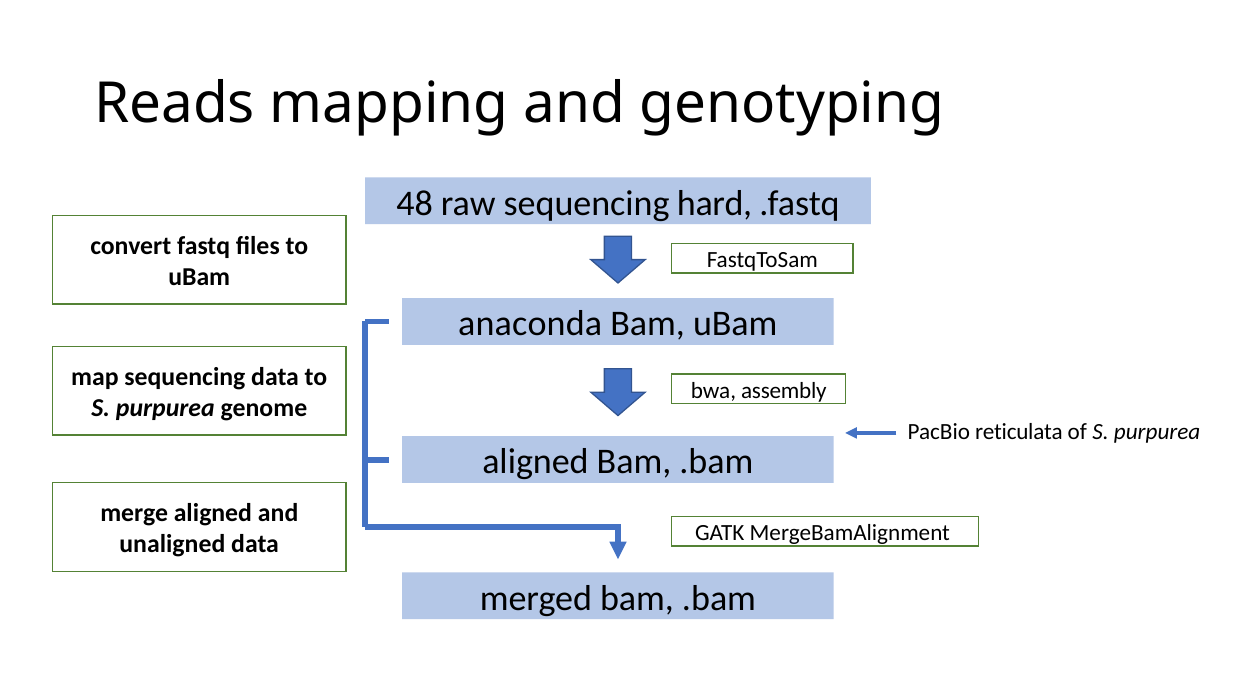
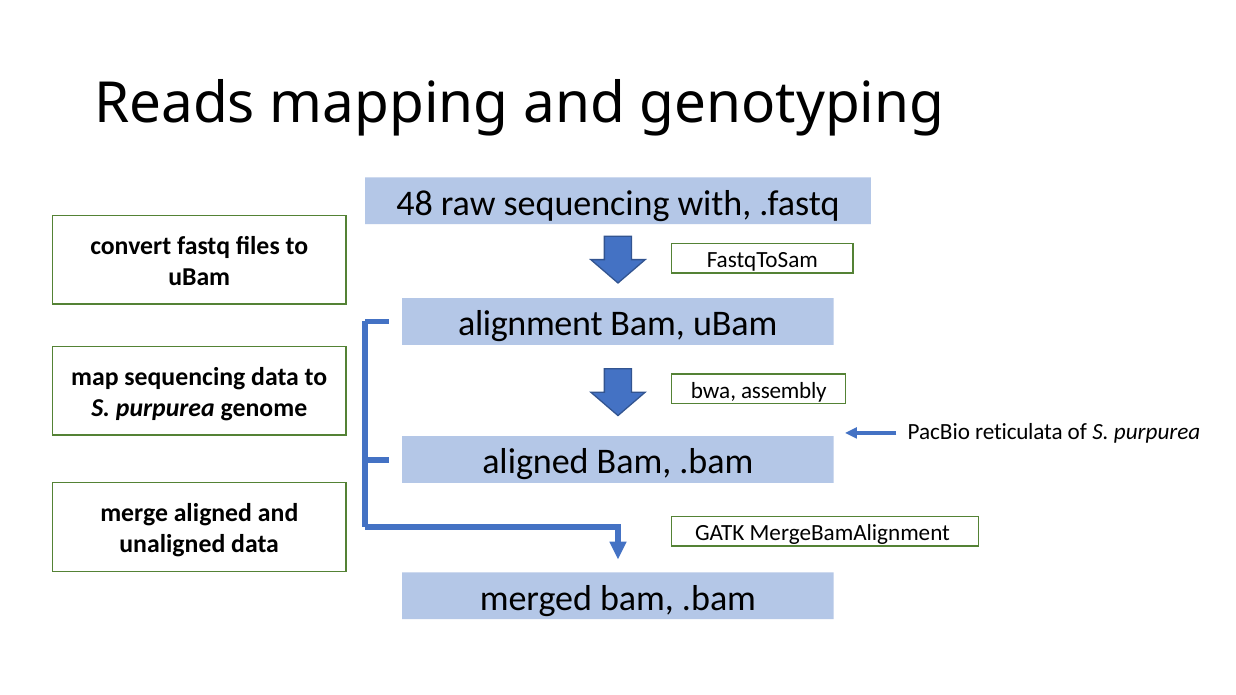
hard: hard -> with
anaconda: anaconda -> alignment
